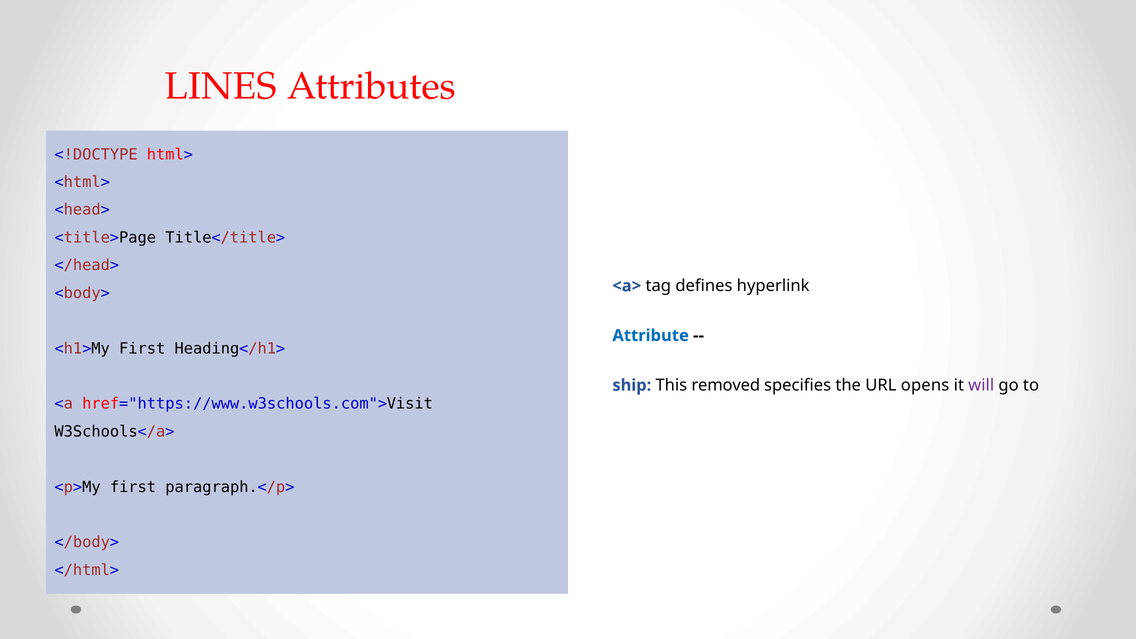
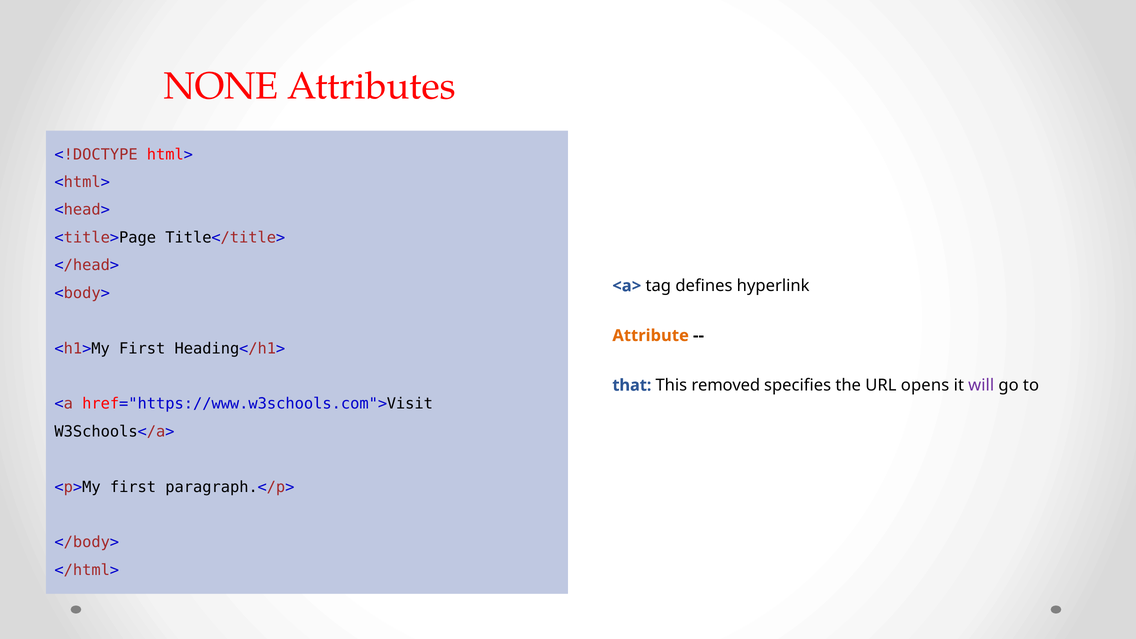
LINES: LINES -> NONE
Attribute colour: blue -> orange
ship: ship -> that
